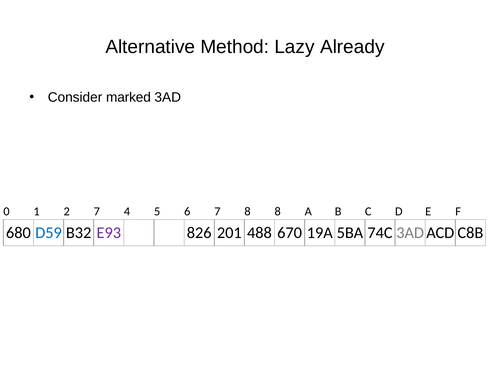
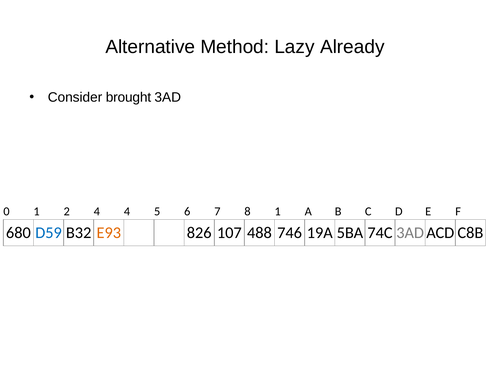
marked: marked -> brought
2 7: 7 -> 4
8 8: 8 -> 1
E93 colour: purple -> orange
201: 201 -> 107
670: 670 -> 746
